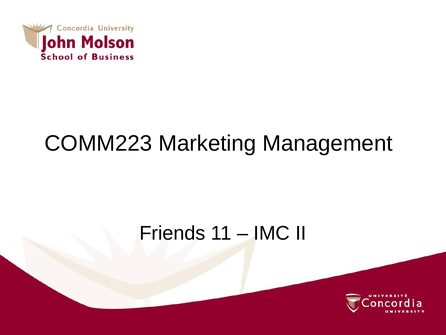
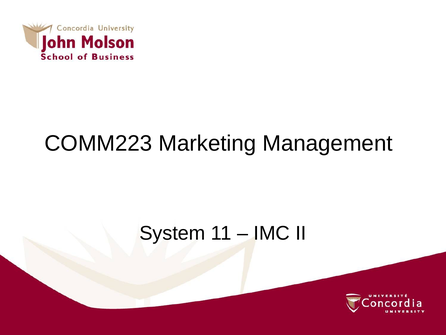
Friends: Friends -> System
